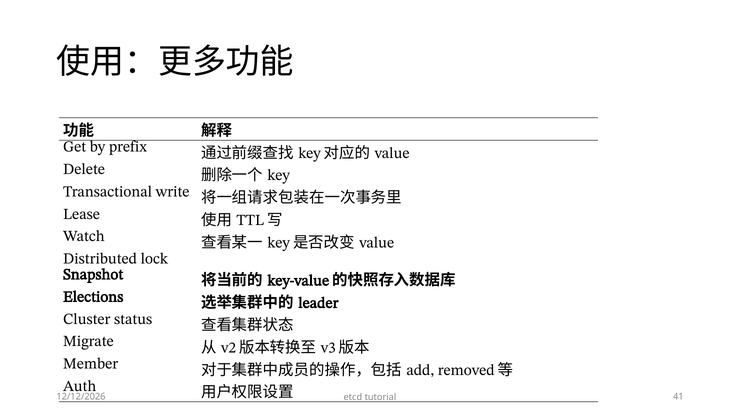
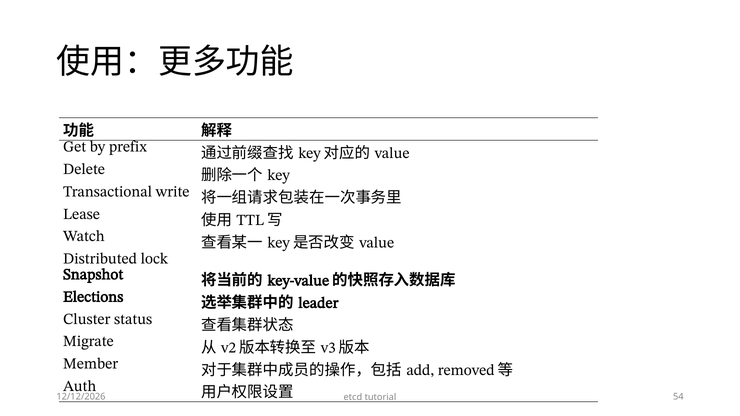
41: 41 -> 54
